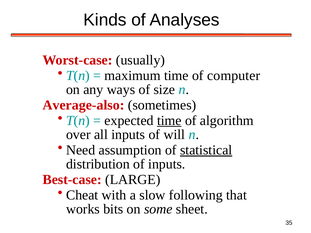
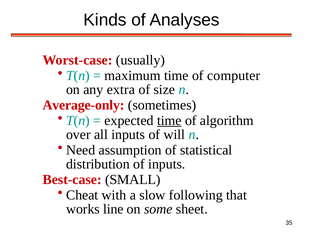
ways: ways -> extra
Average-also: Average-also -> Average-only
statistical underline: present -> none
LARGE: LARGE -> SMALL
bits: bits -> line
